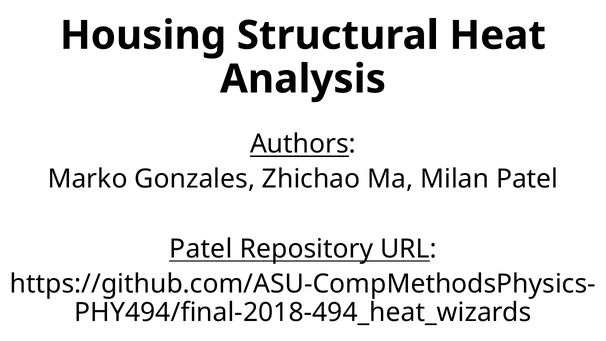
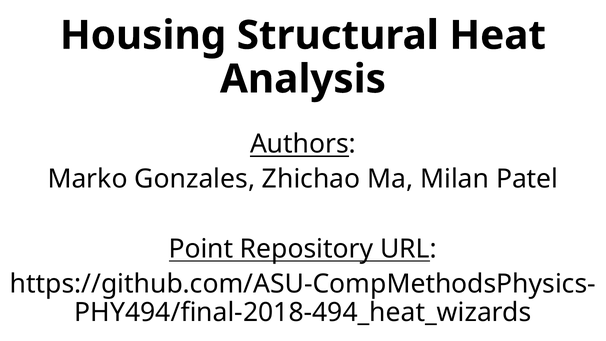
Patel at (201, 249): Patel -> Point
